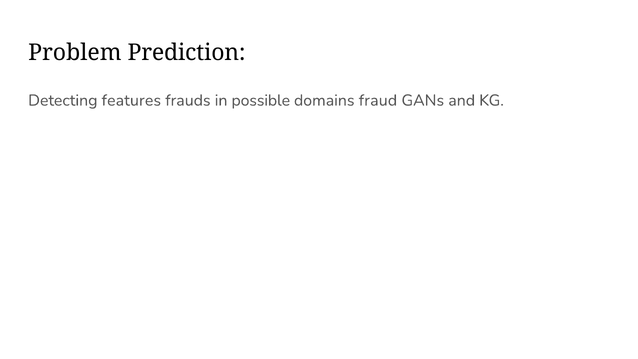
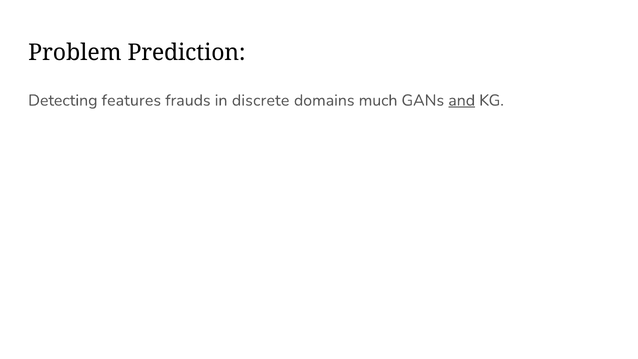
possible: possible -> discrete
fraud: fraud -> much
and underline: none -> present
